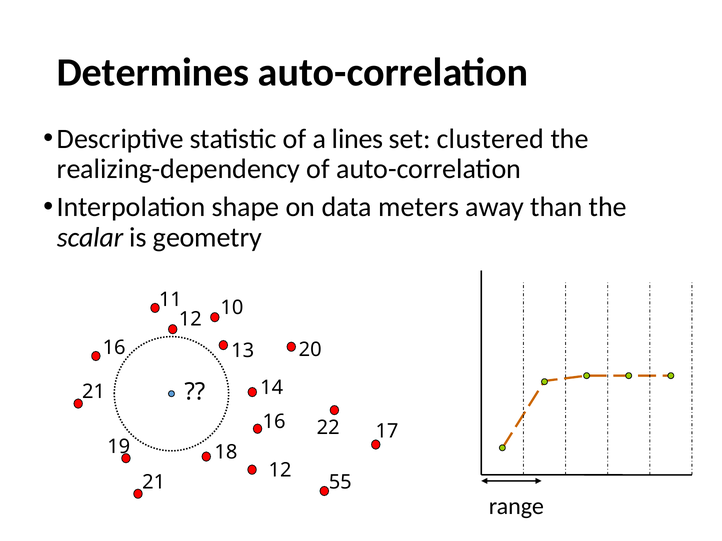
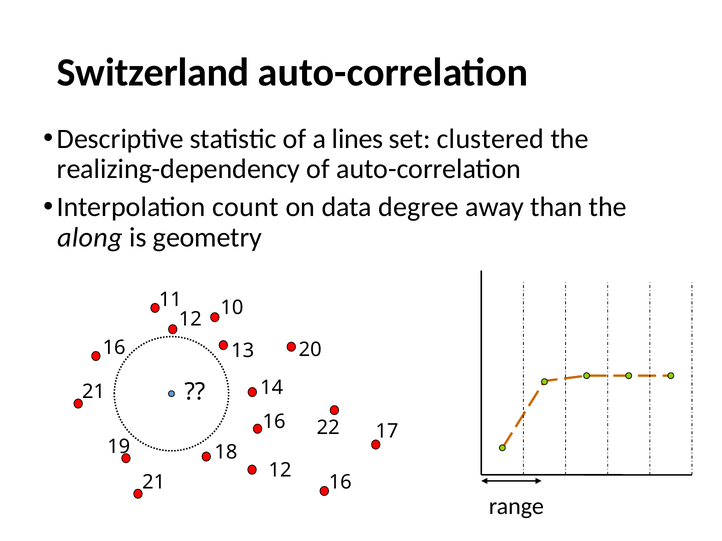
Determines: Determines -> Switzerland
shape: shape -> count
meters: meters -> degree
scalar: scalar -> along
21 55: 55 -> 16
